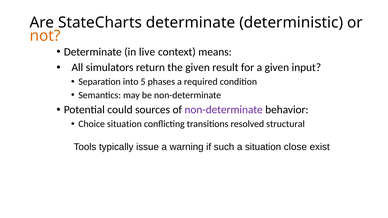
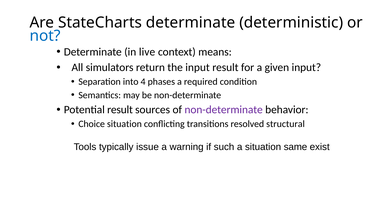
not colour: orange -> blue
the given: given -> input
5: 5 -> 4
Potential could: could -> result
close: close -> same
